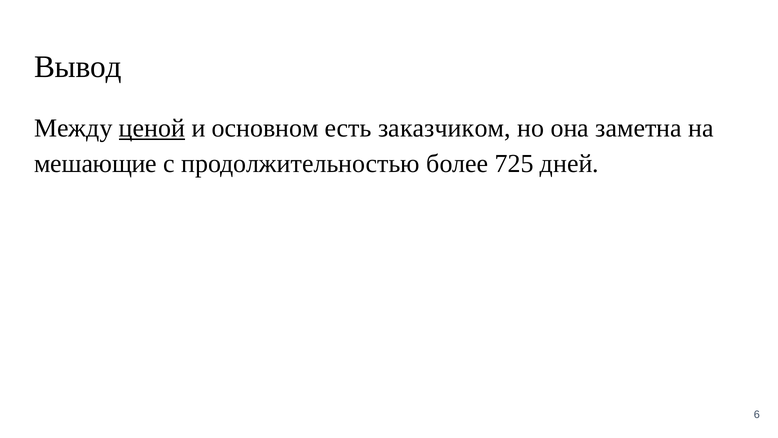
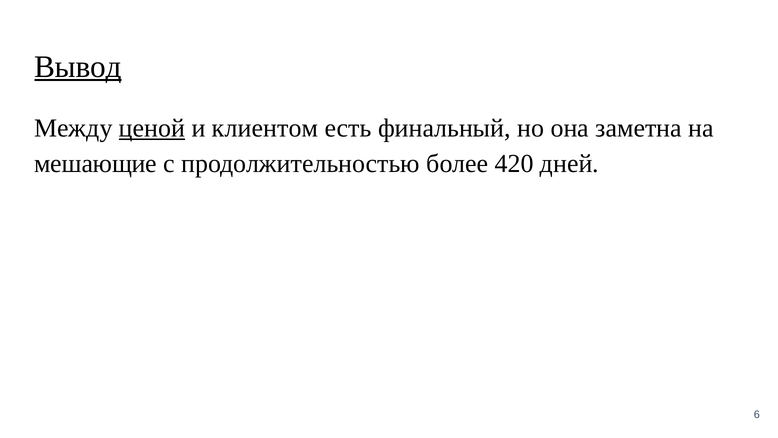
Вывод underline: none -> present
основном: основном -> клиентом
заказчиком: заказчиком -> финальный
725: 725 -> 420
